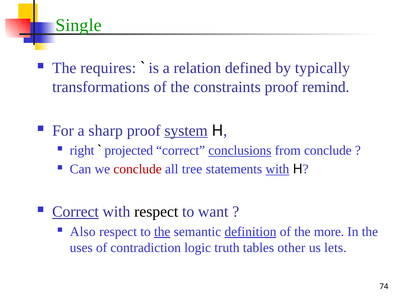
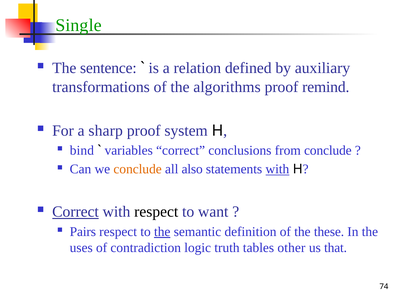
requires: requires -> sentence
typically: typically -> auxiliary
constraints: constraints -> algorithms
system underline: present -> none
right: right -> bind
projected: projected -> variables
conclusions underline: present -> none
conclude at (138, 169) colour: red -> orange
tree: tree -> also
Also: Also -> Pairs
definition underline: present -> none
more: more -> these
lets: lets -> that
